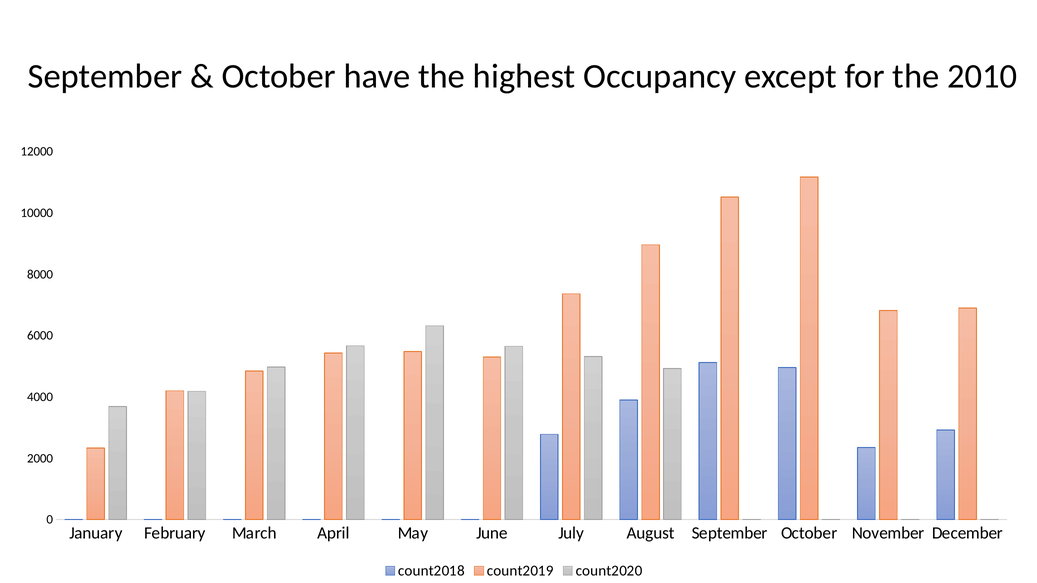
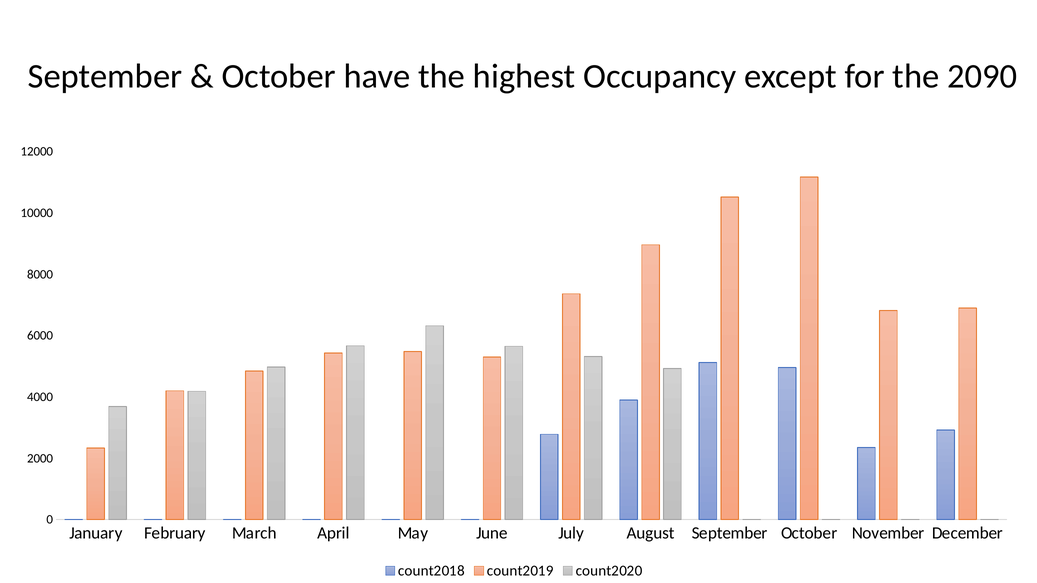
2010: 2010 -> 2090
